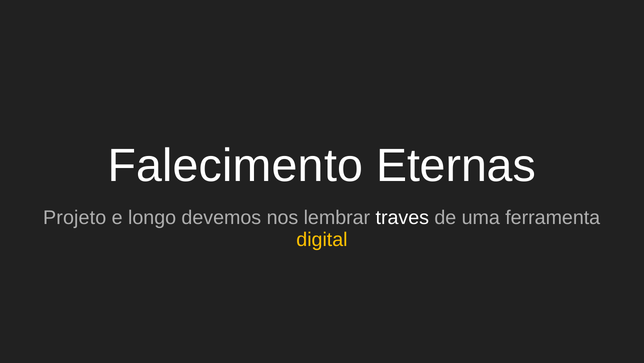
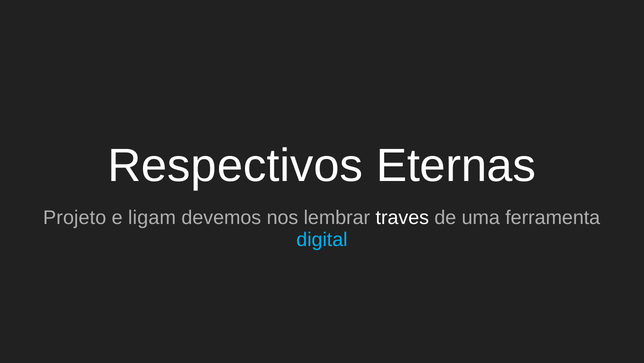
Falecimento: Falecimento -> Respectivos
longo: longo -> ligam
digital colour: yellow -> light blue
